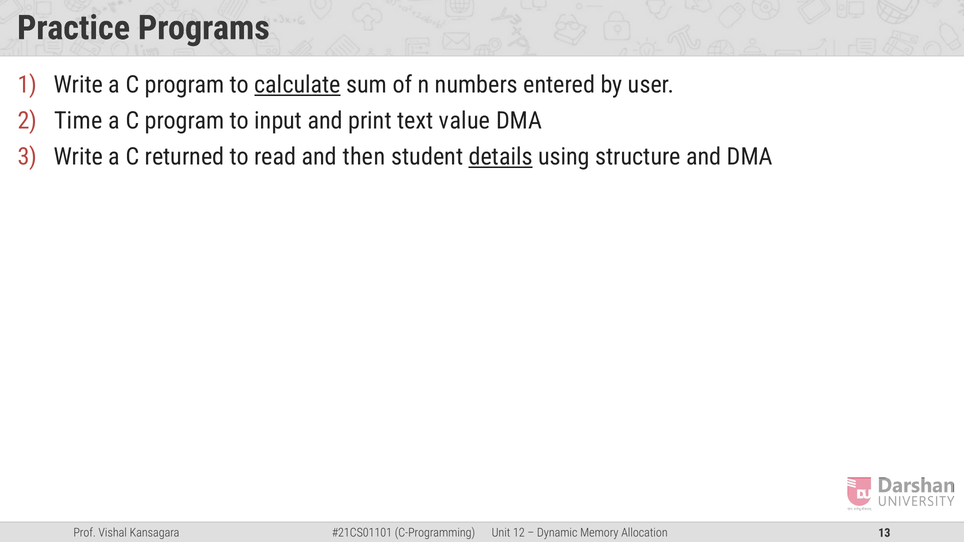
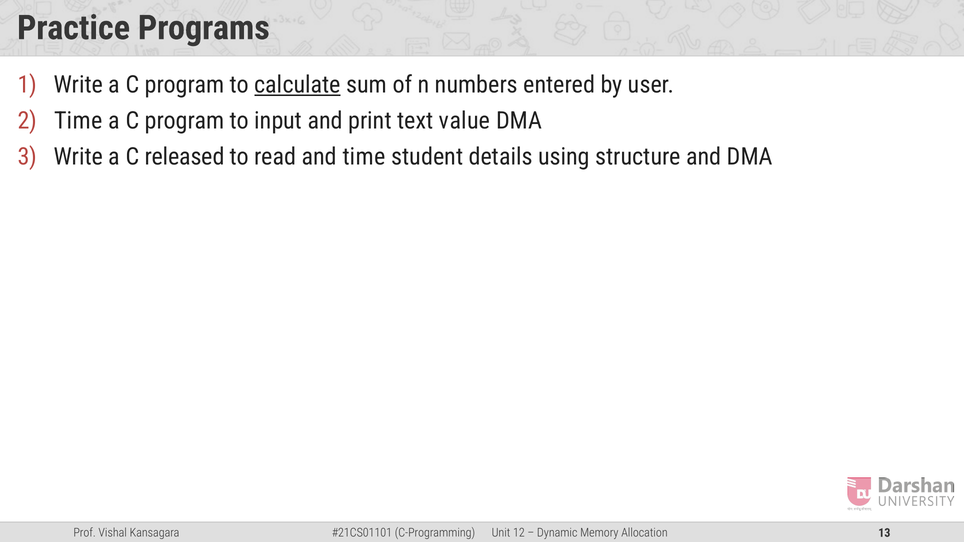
returned: returned -> released
and then: then -> time
details underline: present -> none
